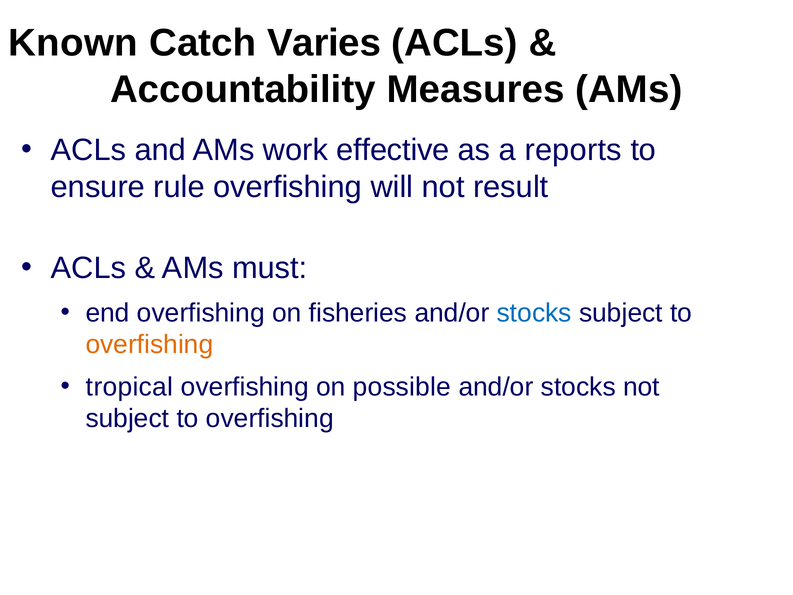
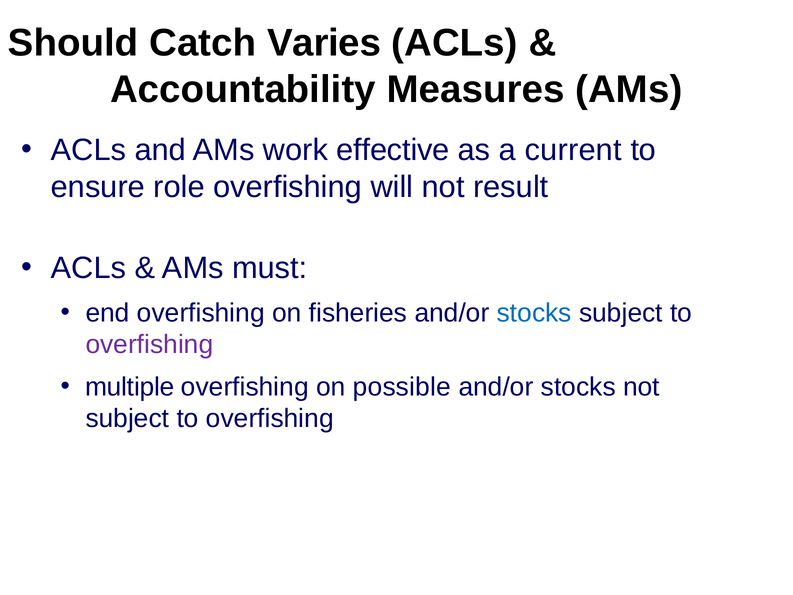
Known: Known -> Should
reports: reports -> current
rule: rule -> role
overfishing at (149, 344) colour: orange -> purple
tropical: tropical -> multiple
